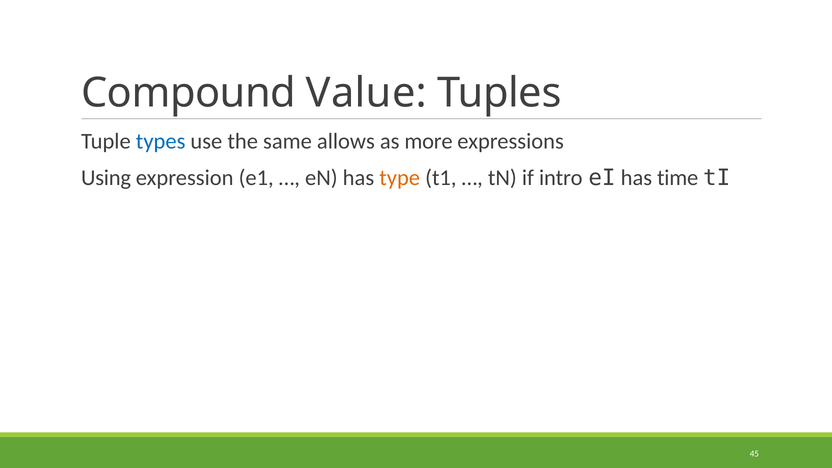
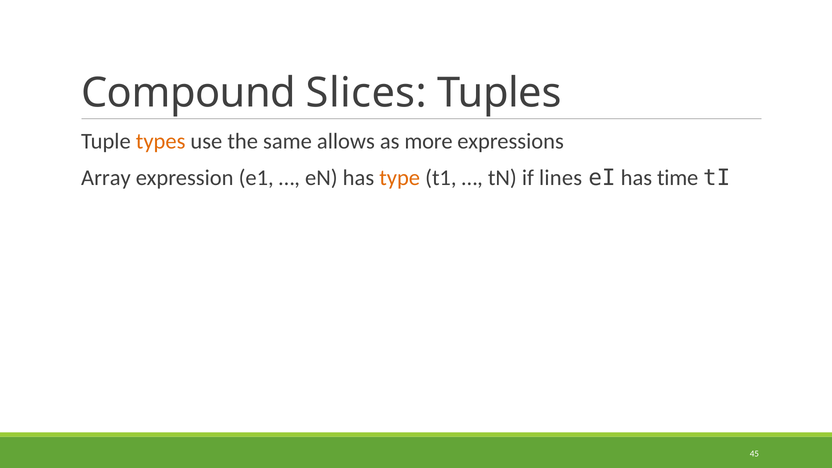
Value: Value -> Slices
types colour: blue -> orange
Using: Using -> Array
intro: intro -> lines
